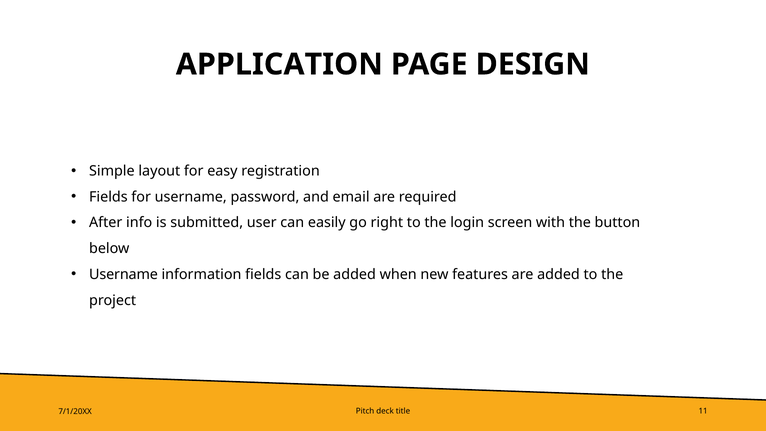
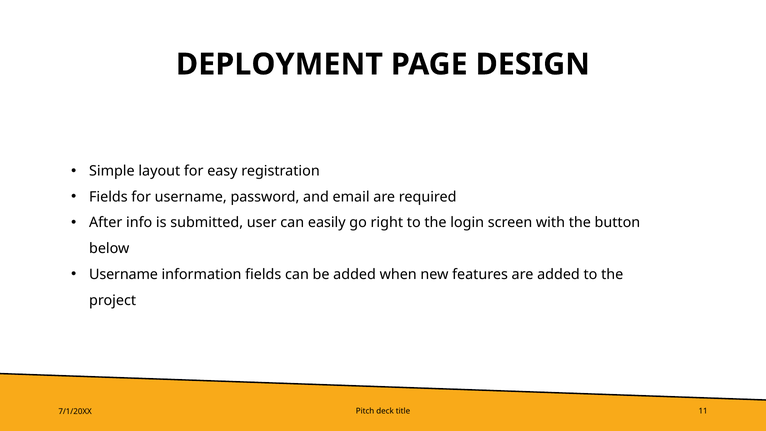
APPLICATION: APPLICATION -> DEPLOYMENT
